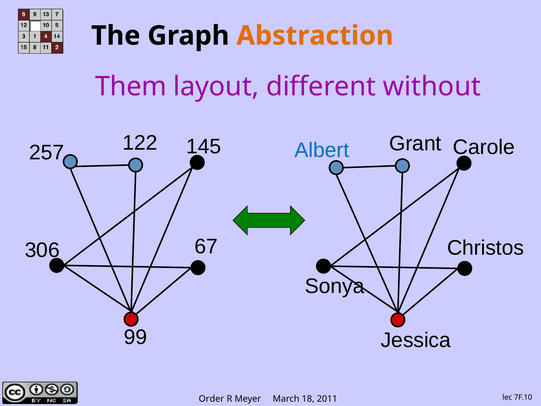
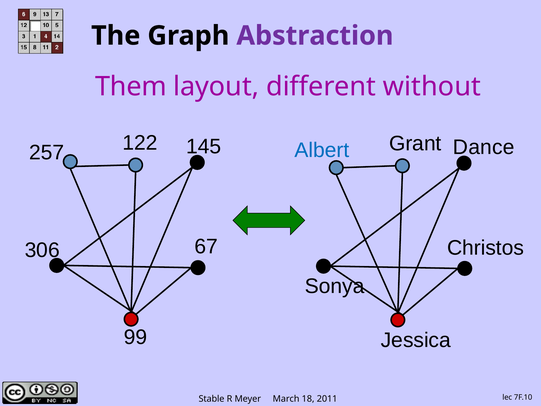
Abstraction colour: orange -> purple
Carole: Carole -> Dance
Order: Order -> Stable
